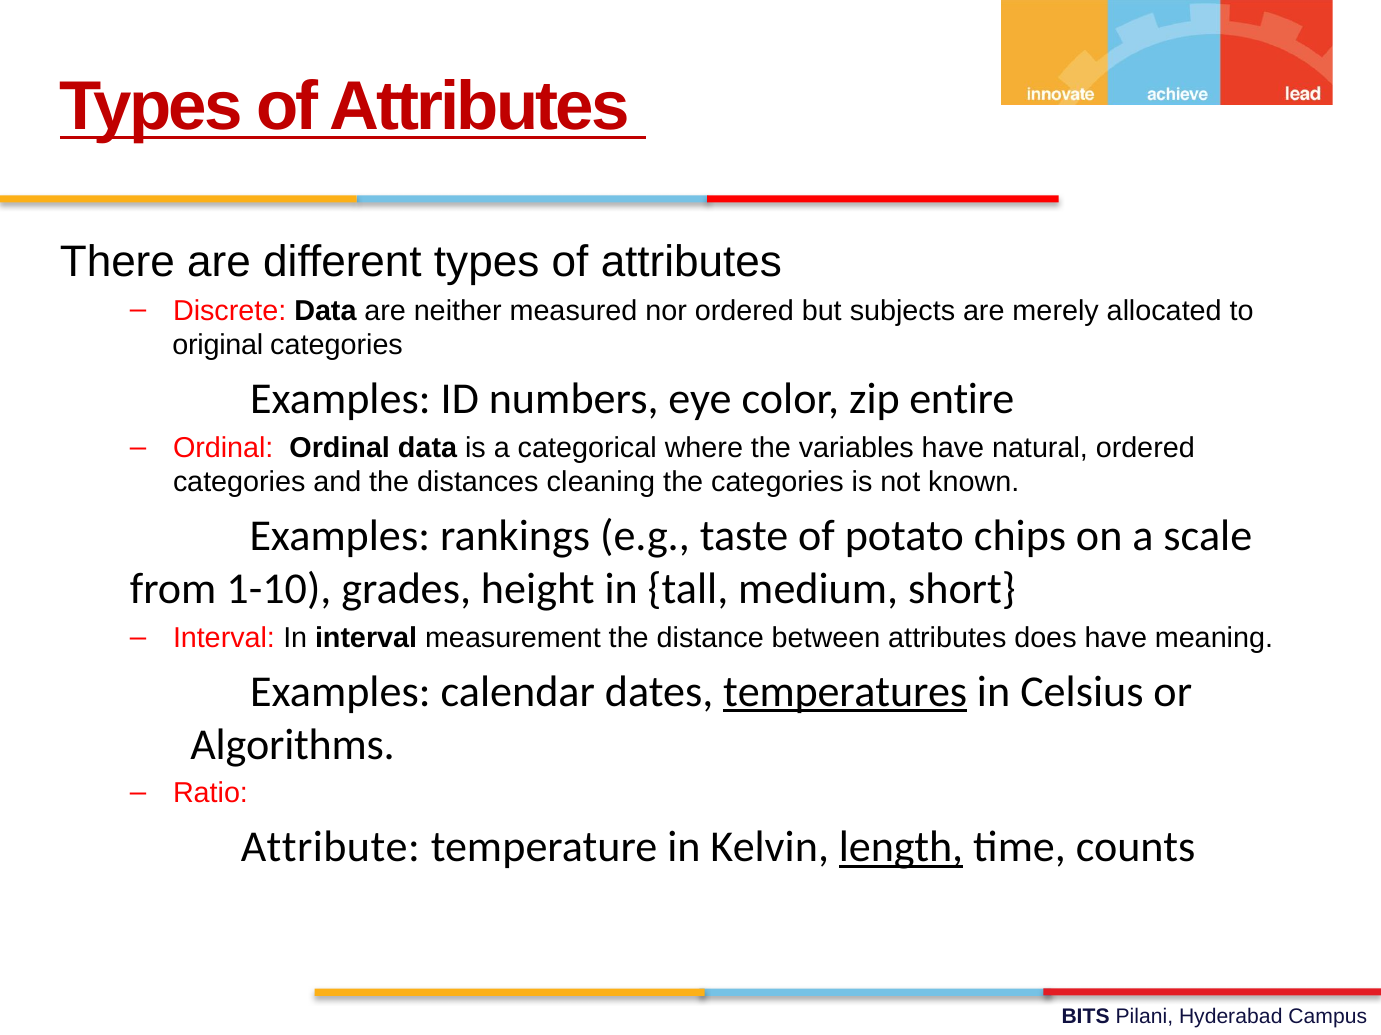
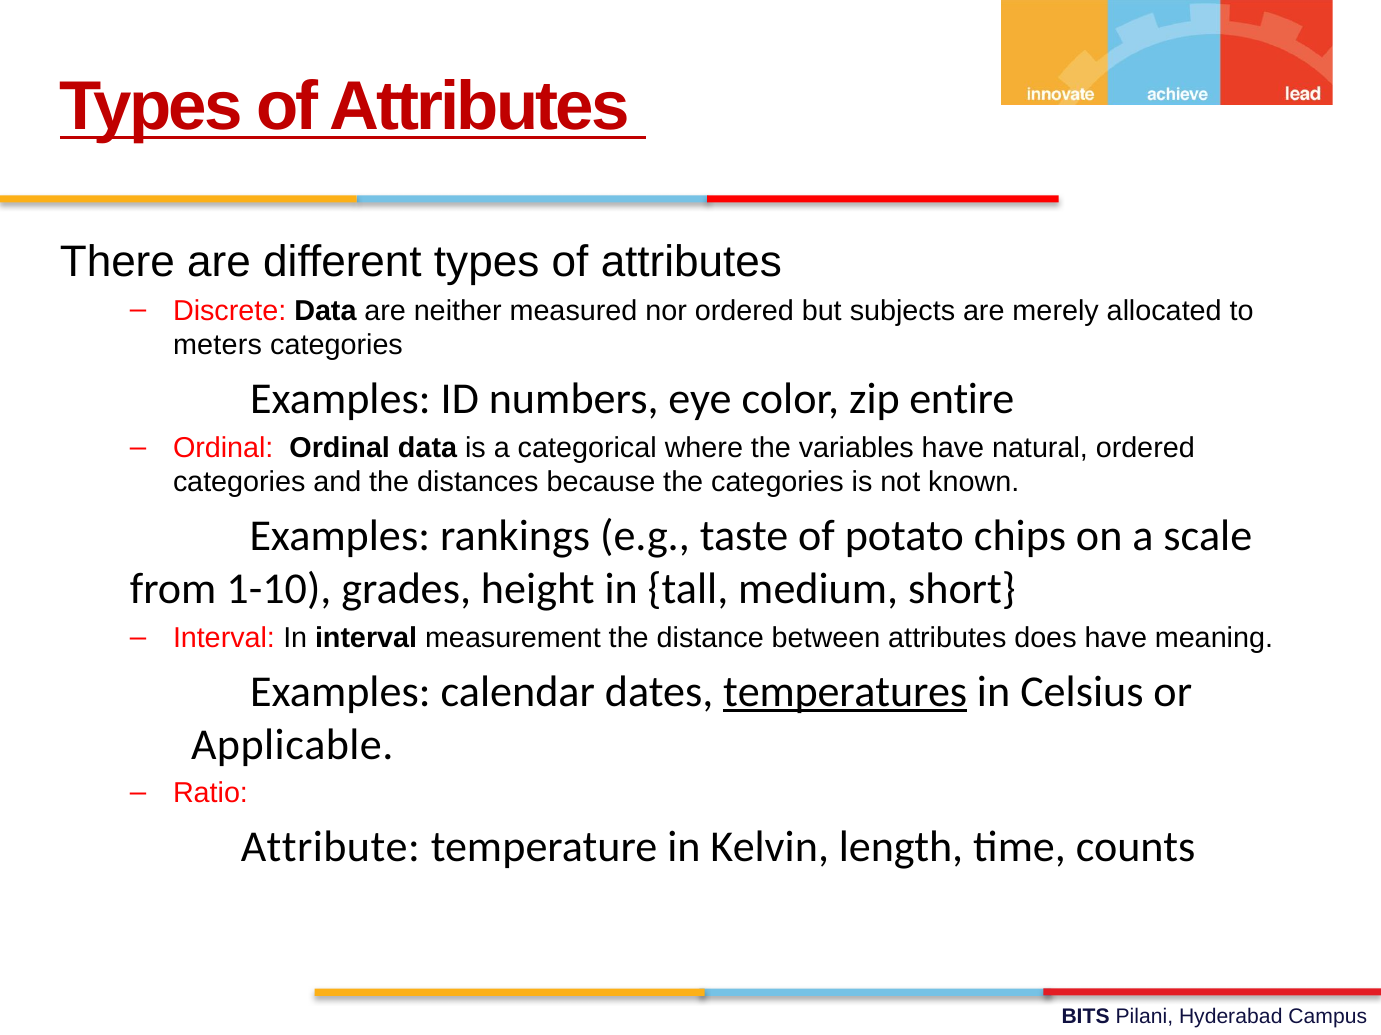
original: original -> meters
cleaning: cleaning -> because
Algorithms: Algorithms -> Applicable
length underline: present -> none
